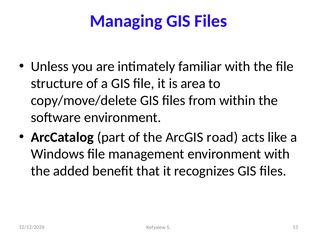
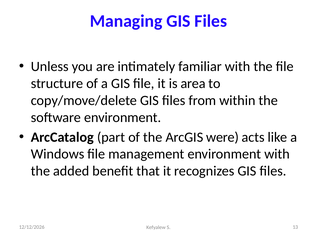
road: road -> were
